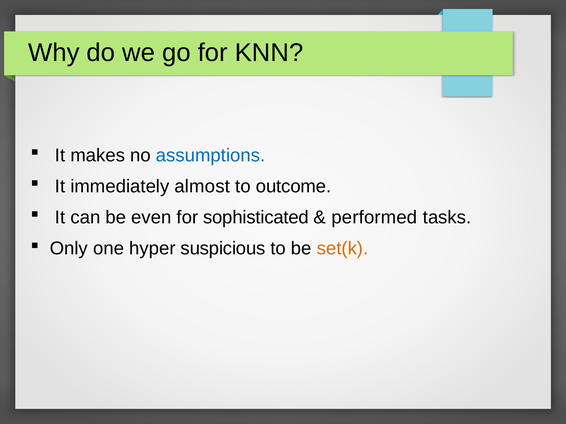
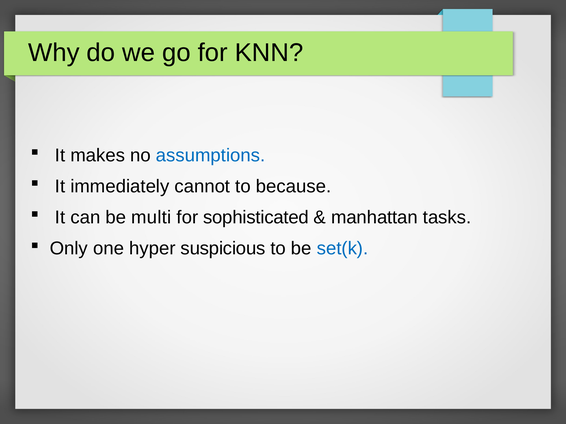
almost: almost -> cannot
outcome: outcome -> because
even: even -> multi
performed: performed -> manhattan
set(k colour: orange -> blue
